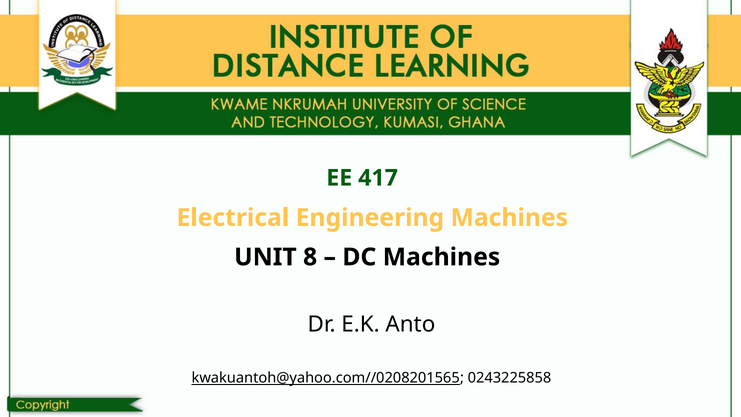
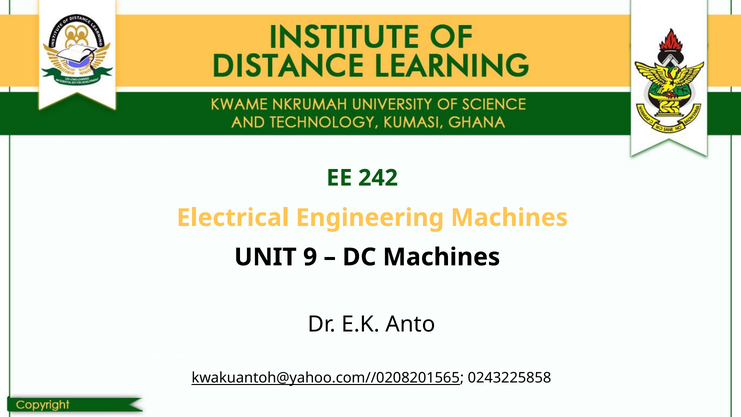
417: 417 -> 242
8: 8 -> 9
